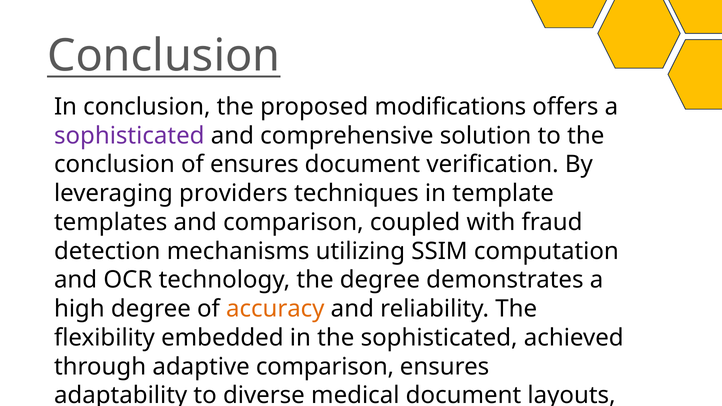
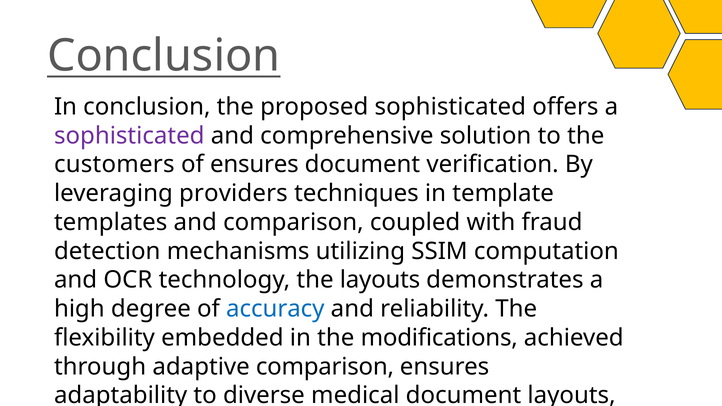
proposed modifications: modifications -> sophisticated
conclusion at (114, 165): conclusion -> customers
the degree: degree -> layouts
accuracy colour: orange -> blue
the sophisticated: sophisticated -> modifications
